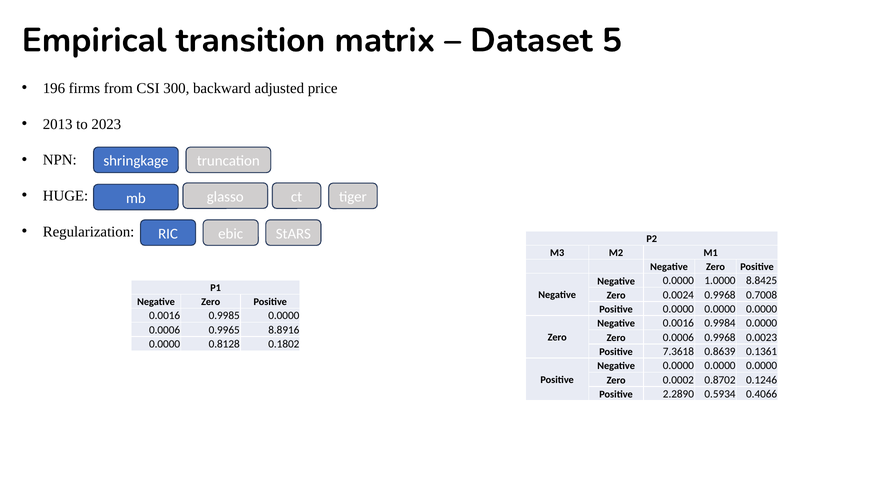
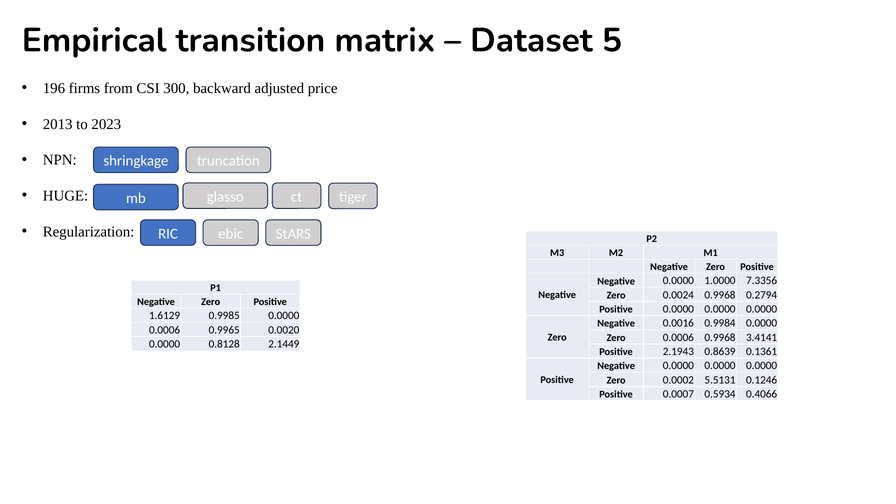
8.8425: 8.8425 -> 7.3356
0.7008: 0.7008 -> 0.2794
0.0016 at (165, 316): 0.0016 -> 1.6129
8.8916: 8.8916 -> 0.0020
0.0023: 0.0023 -> 3.4141
0.1802: 0.1802 -> 2.1449
7.3618: 7.3618 -> 2.1943
0.8702: 0.8702 -> 5.5131
2.2890: 2.2890 -> 0.0007
